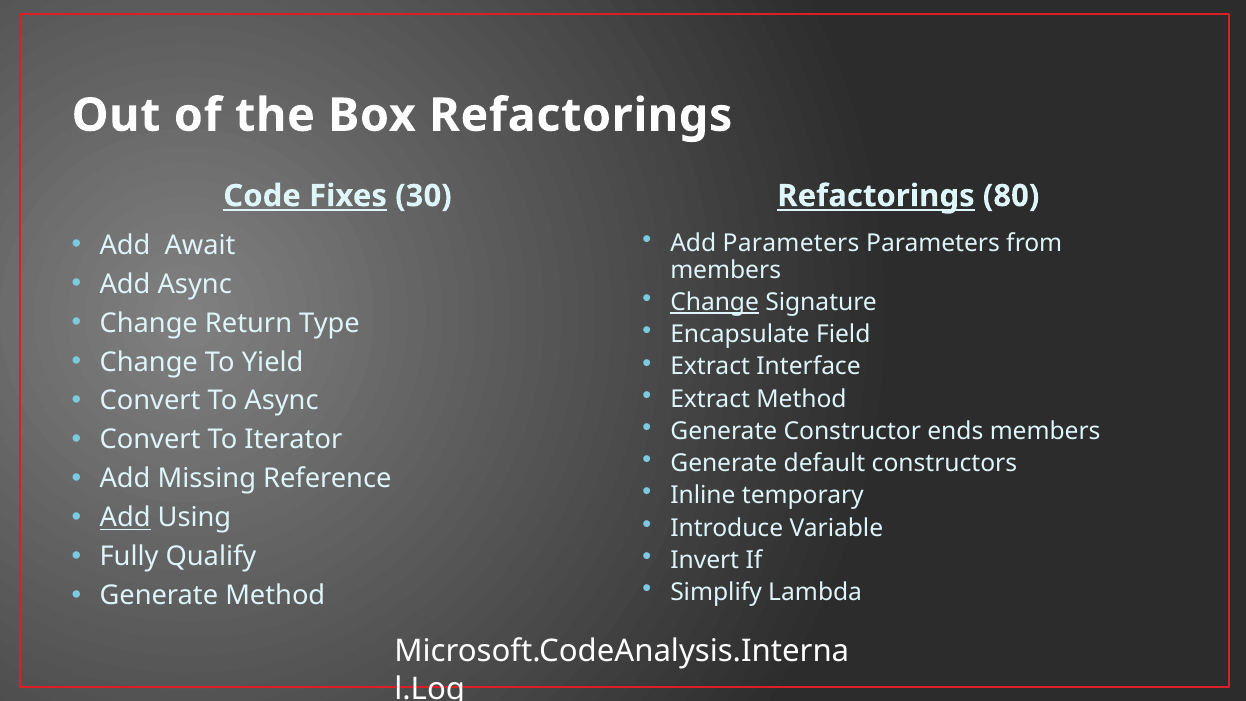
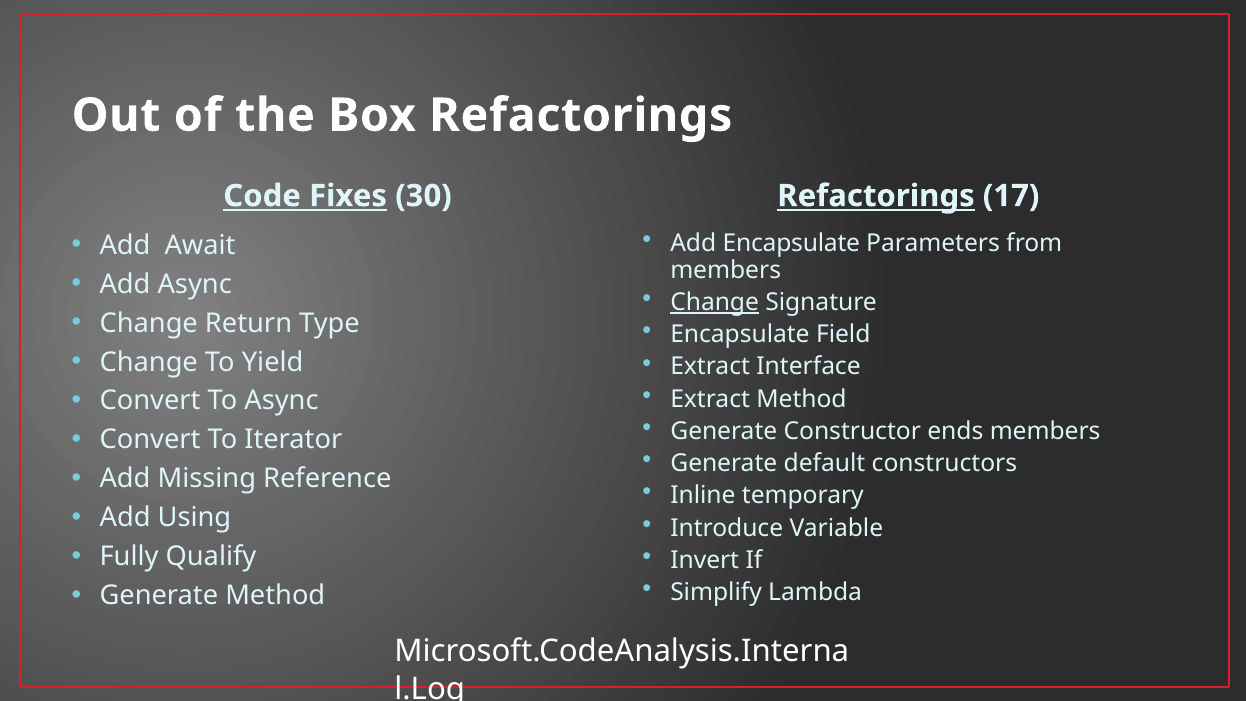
80: 80 -> 17
Add Parameters: Parameters -> Encapsulate
Add at (125, 518) underline: present -> none
